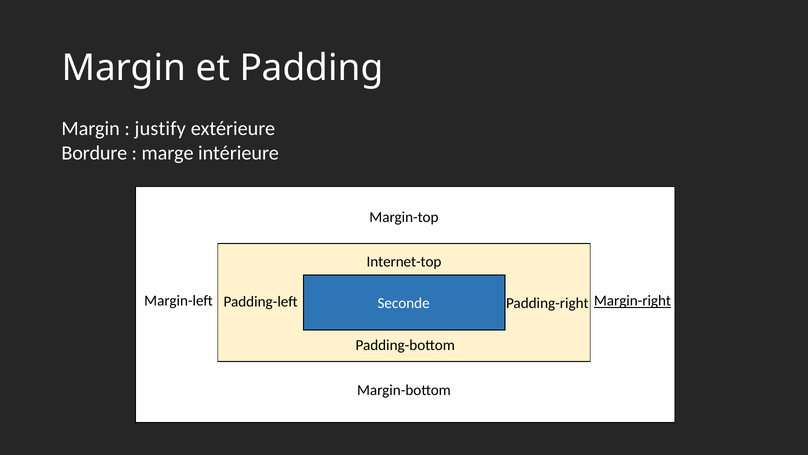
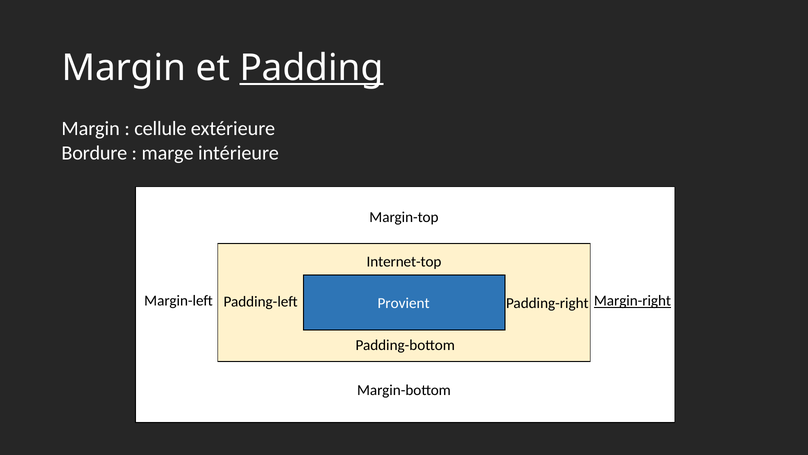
Padding underline: none -> present
justify: justify -> cellule
Seconde: Seconde -> Provient
